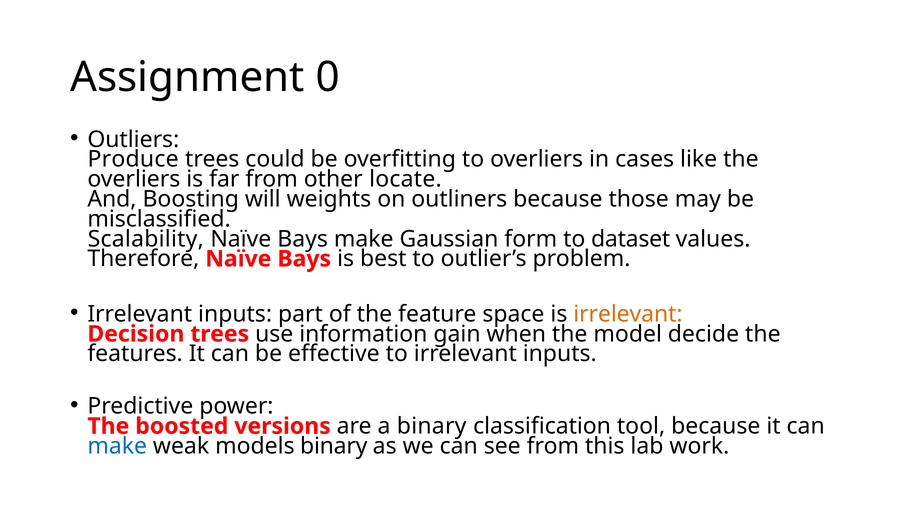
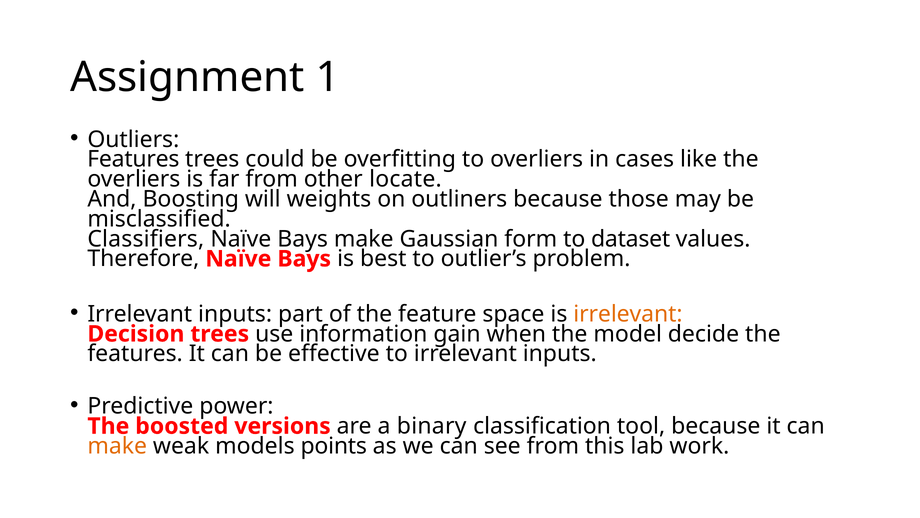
0: 0 -> 1
Produce at (133, 159): Produce -> Features
Scalability: Scalability -> Classifiers
make at (117, 446) colour: blue -> orange
models binary: binary -> points
